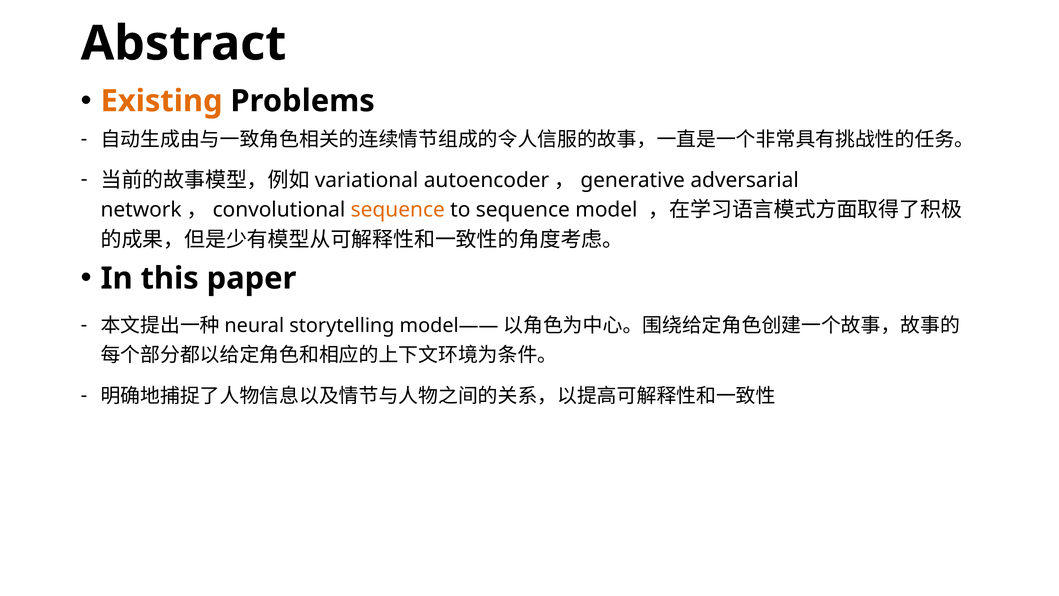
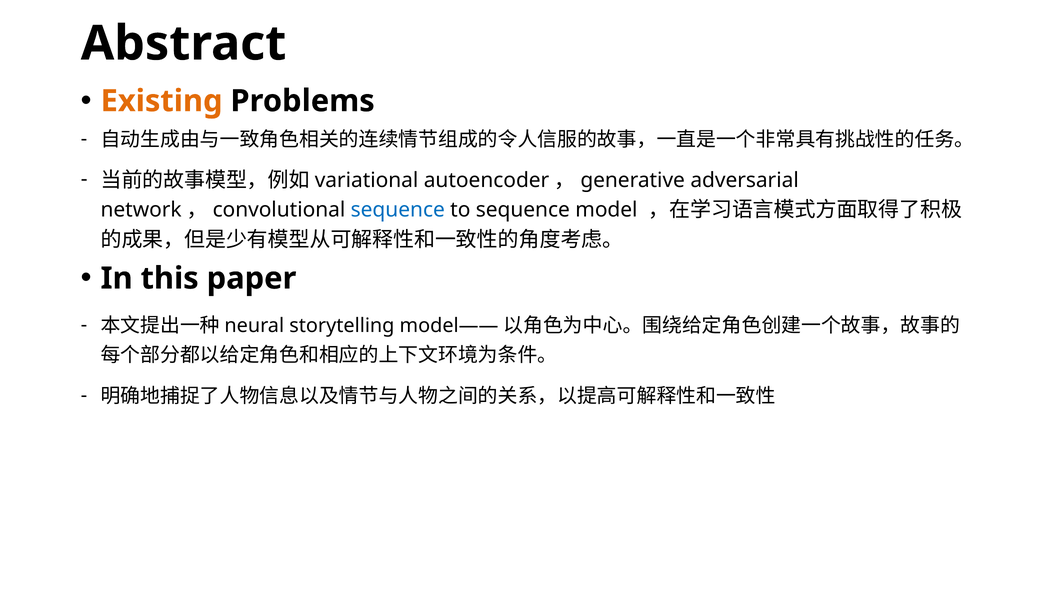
sequence at (398, 210) colour: orange -> blue
